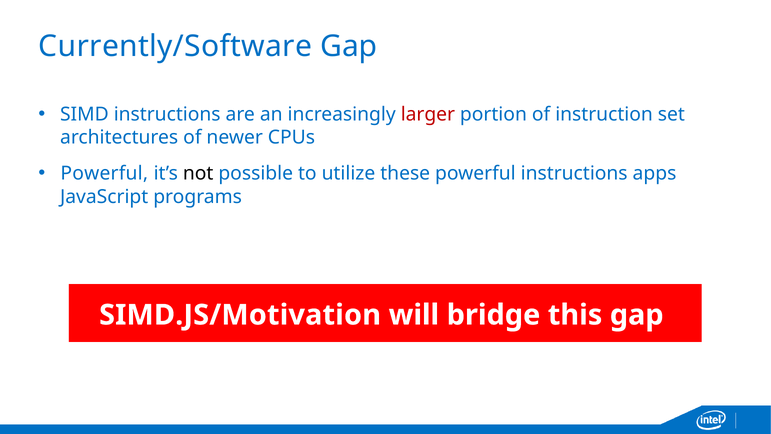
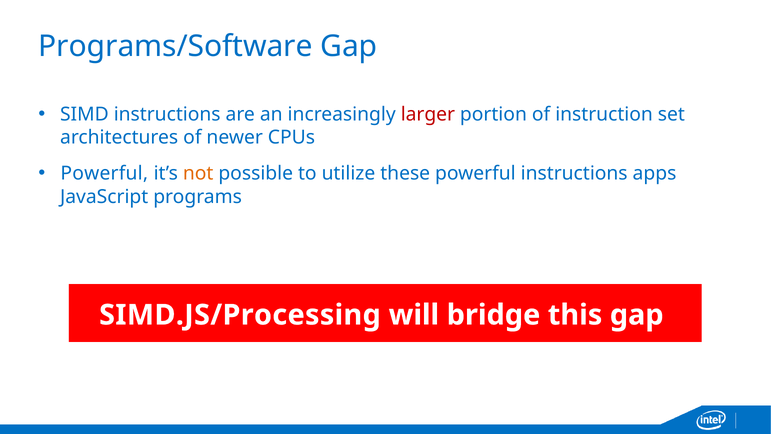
Currently/Software: Currently/Software -> Programs/Software
not colour: black -> orange
SIMD.JS/Motivation: SIMD.JS/Motivation -> SIMD.JS/Processing
